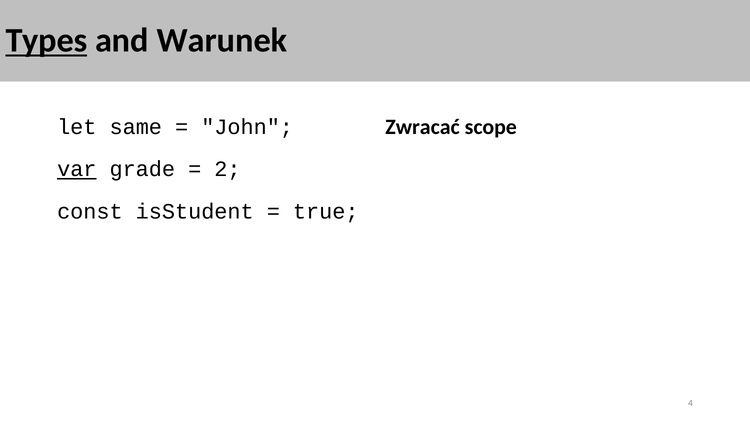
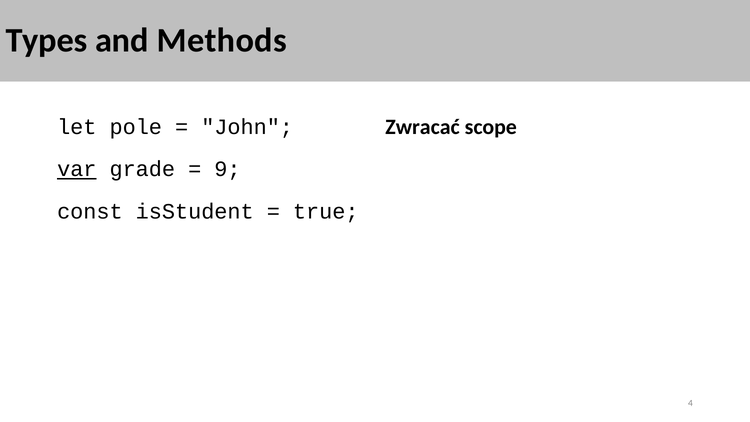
Types underline: present -> none
Warunek: Warunek -> Methods
same: same -> pole
2: 2 -> 9
